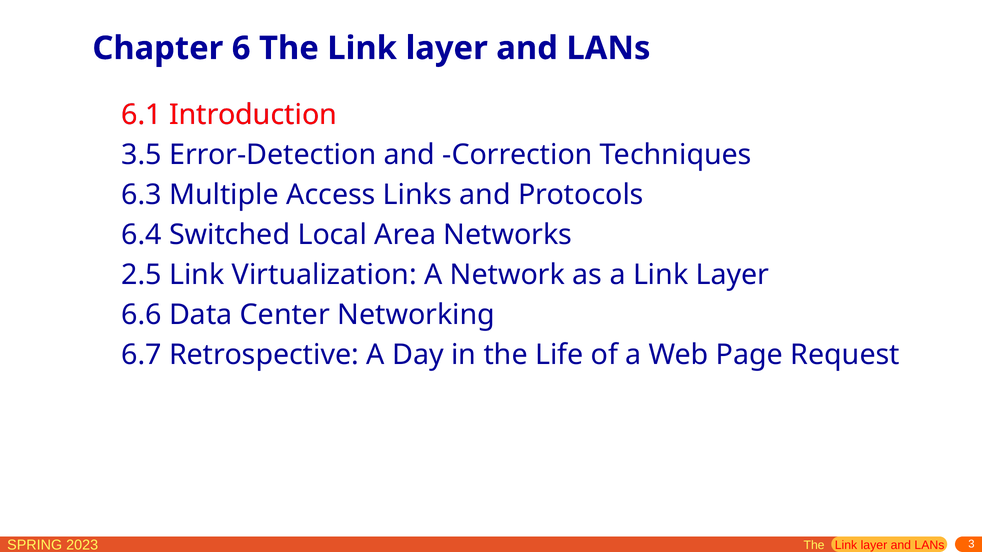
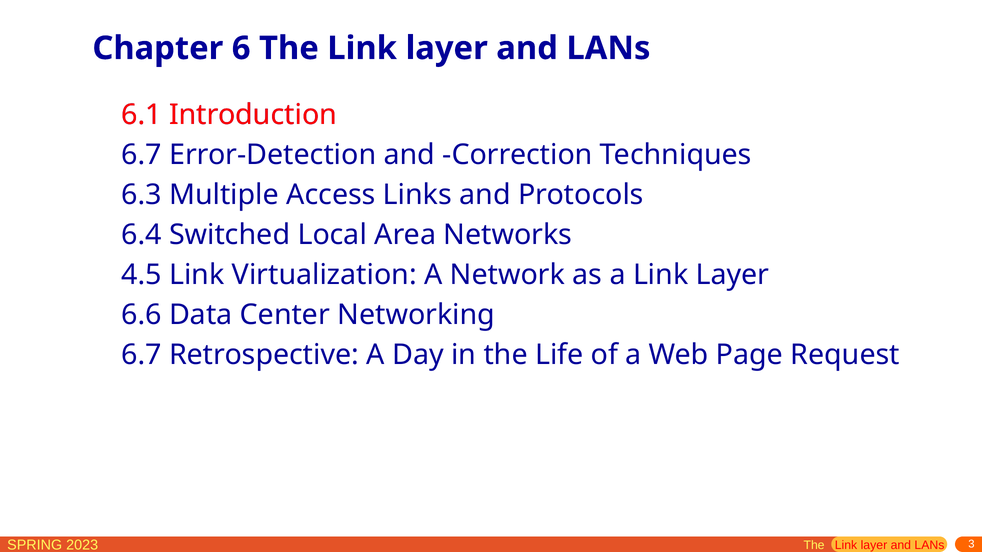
3.5 at (142, 155): 3.5 -> 6.7
2.5: 2.5 -> 4.5
